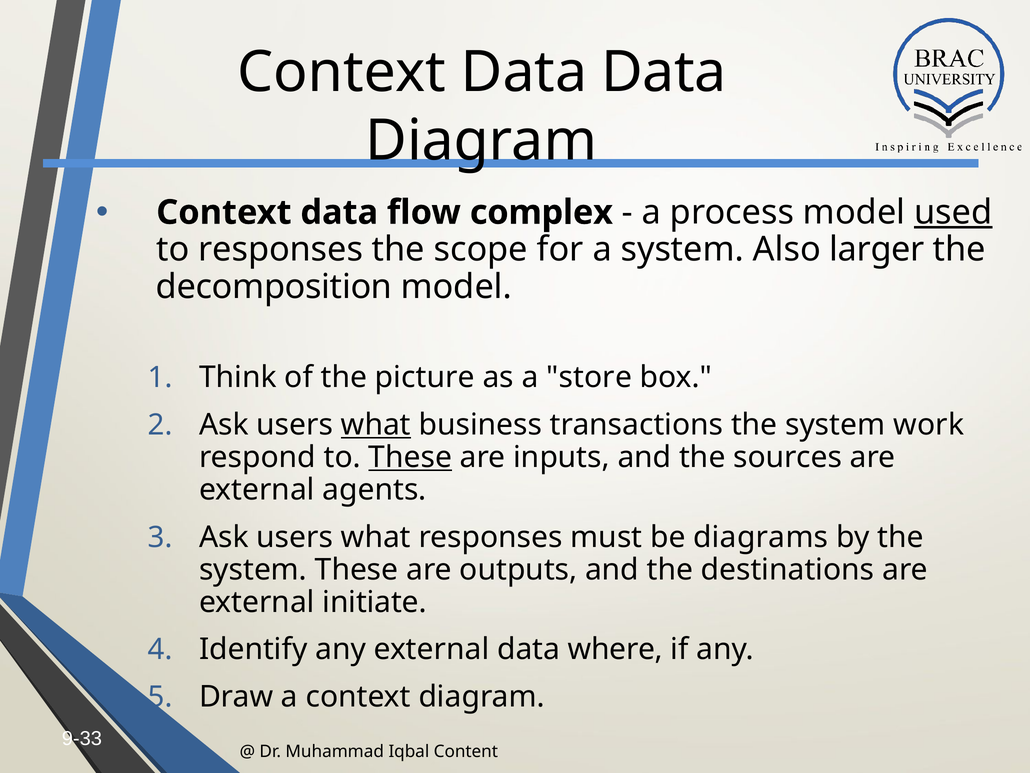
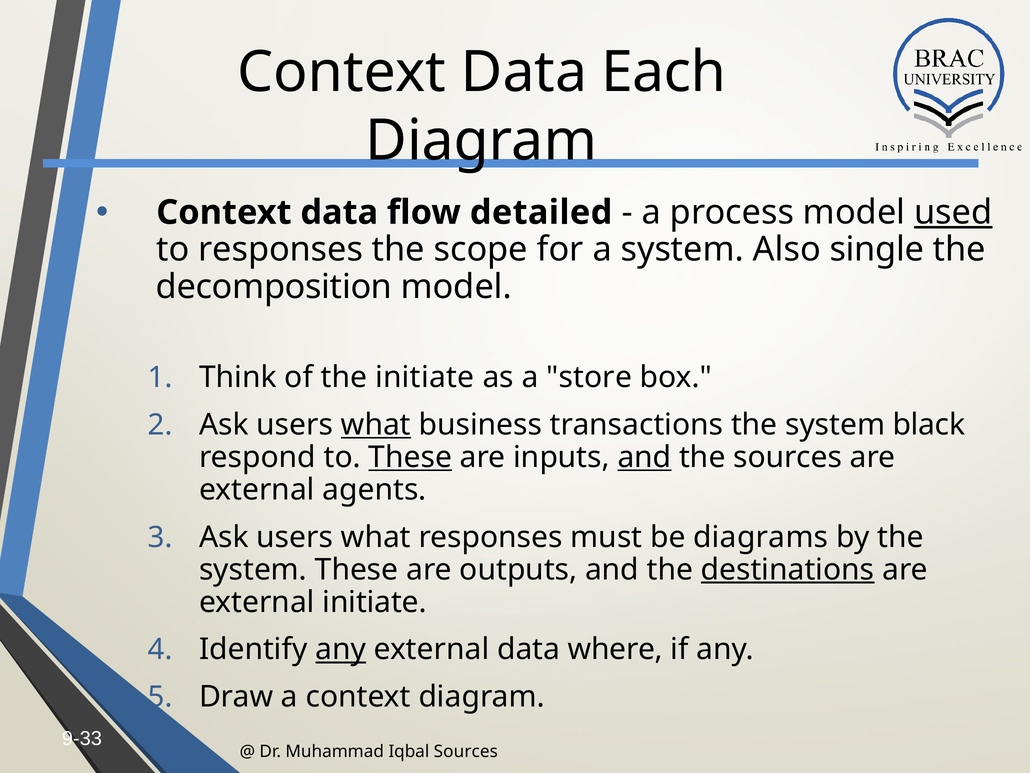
Data Data: Data -> Each
complex: complex -> detailed
larger: larger -> single
the picture: picture -> initiate
work: work -> black
and at (644, 457) underline: none -> present
destinations underline: none -> present
any at (341, 649) underline: none -> present
Iqbal Content: Content -> Sources
